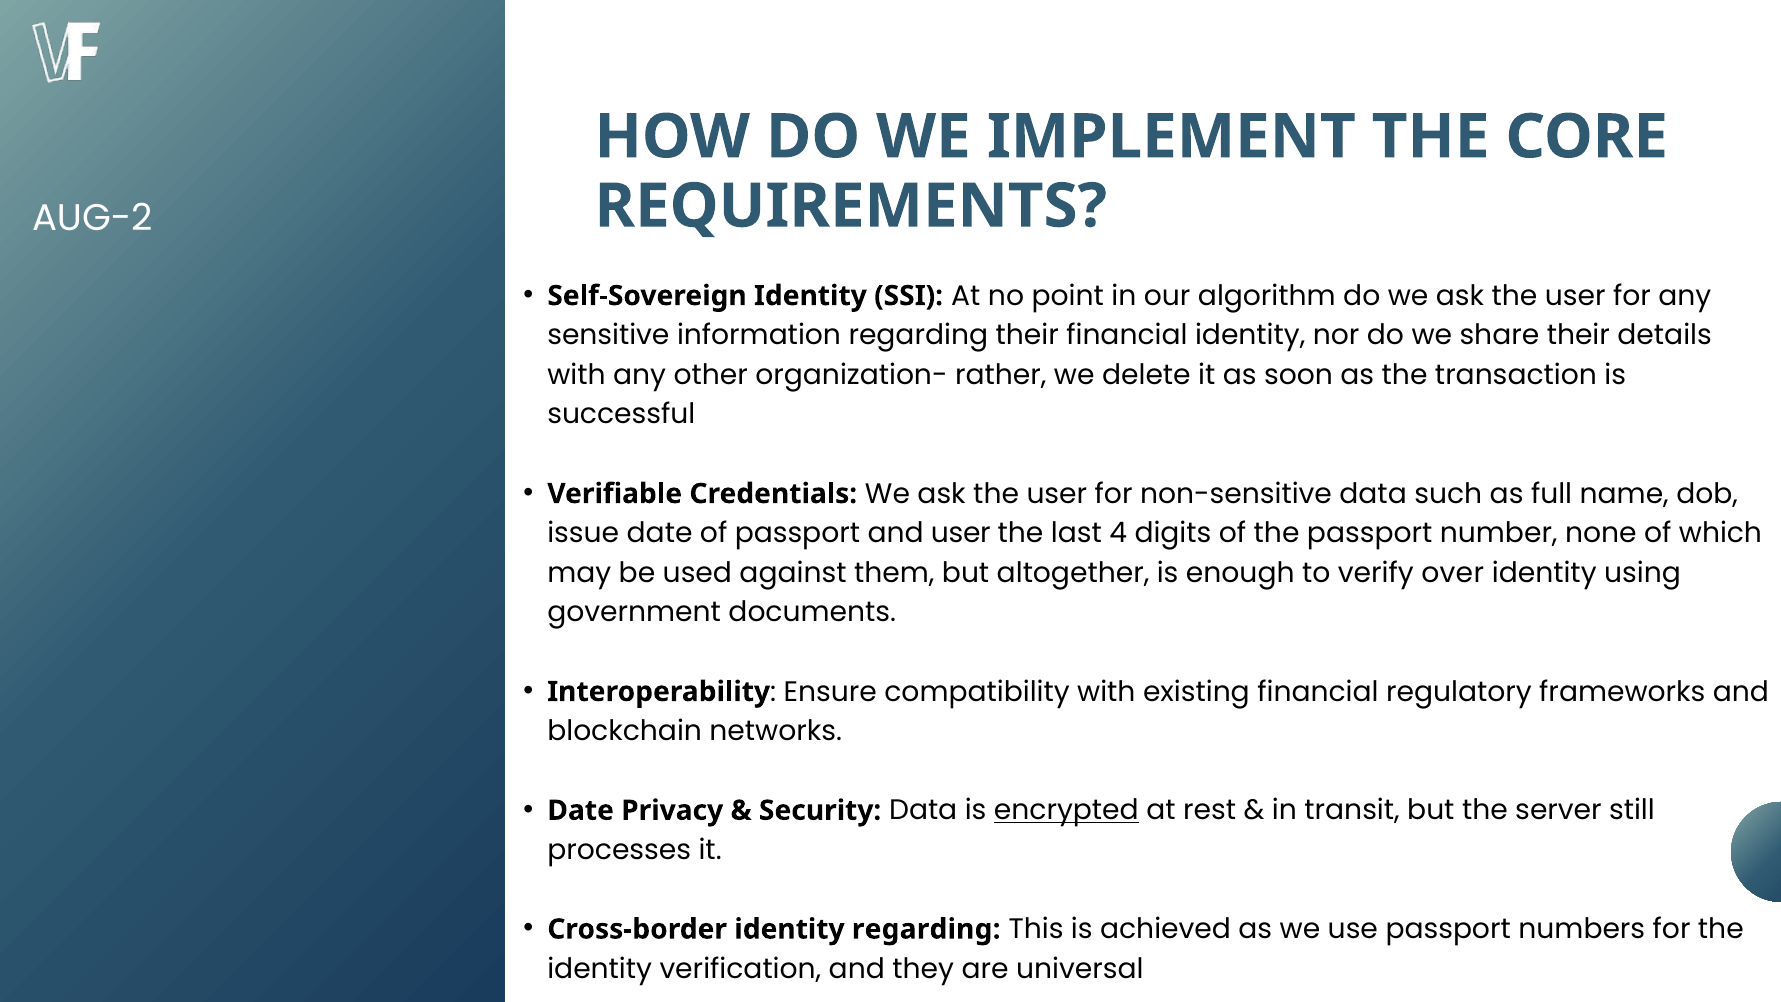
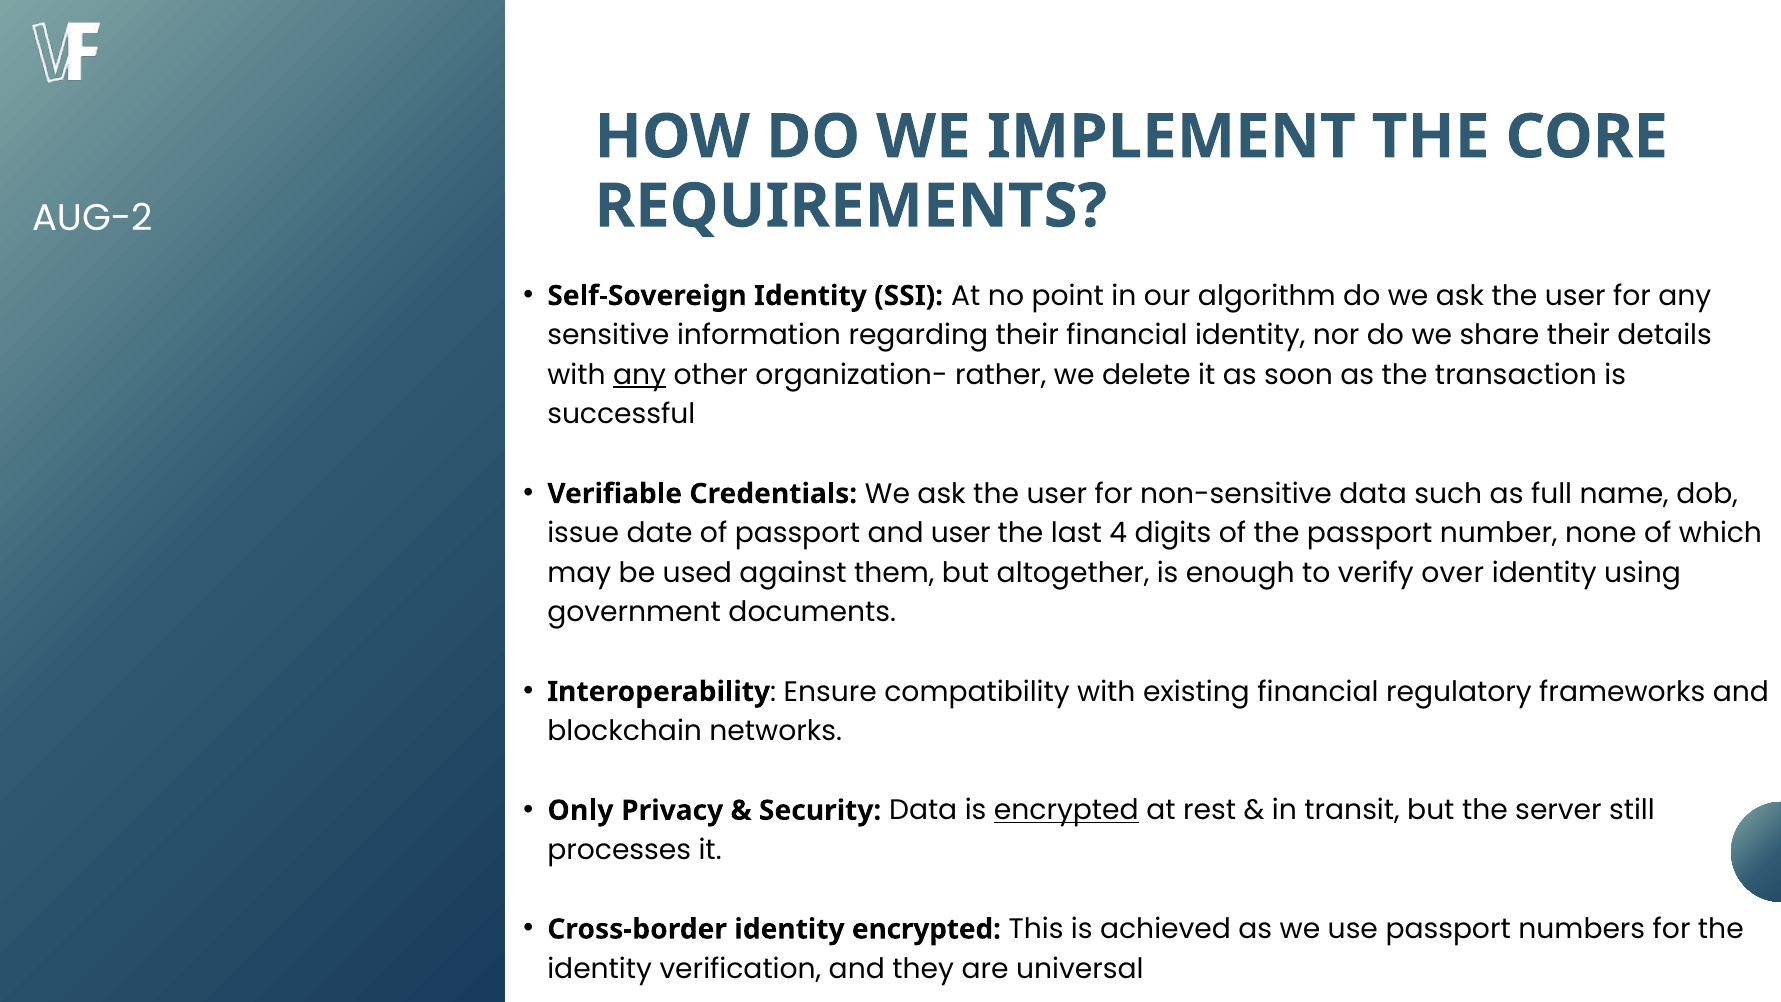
any at (640, 375) underline: none -> present
Date at (581, 810): Date -> Only
identity regarding: regarding -> encrypted
